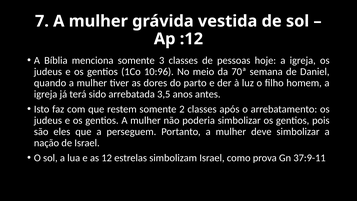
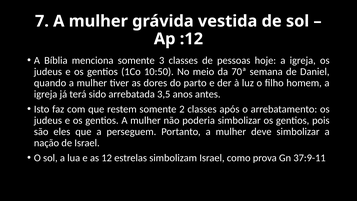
10:96: 10:96 -> 10:50
